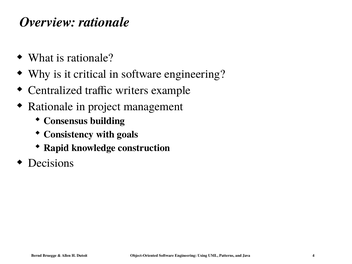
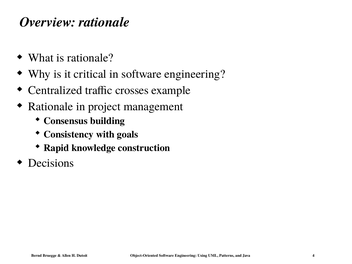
writers: writers -> crosses
